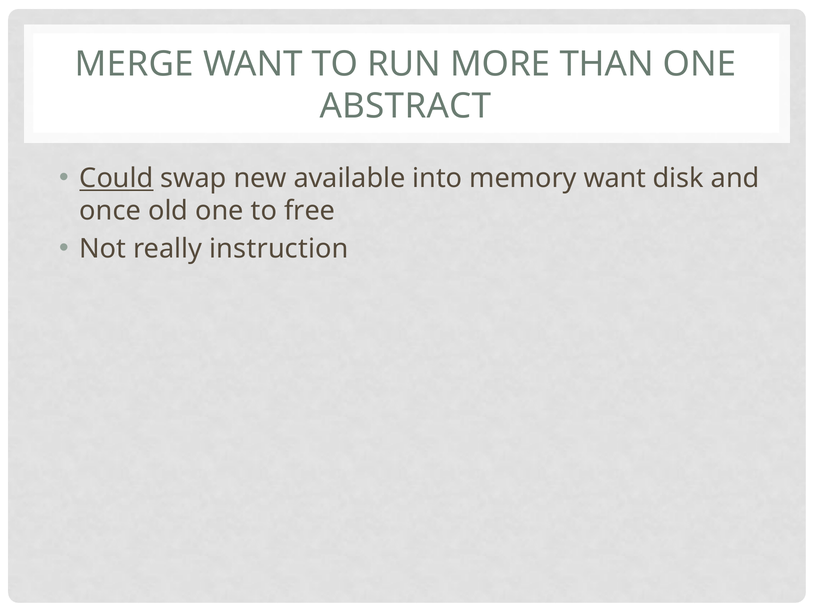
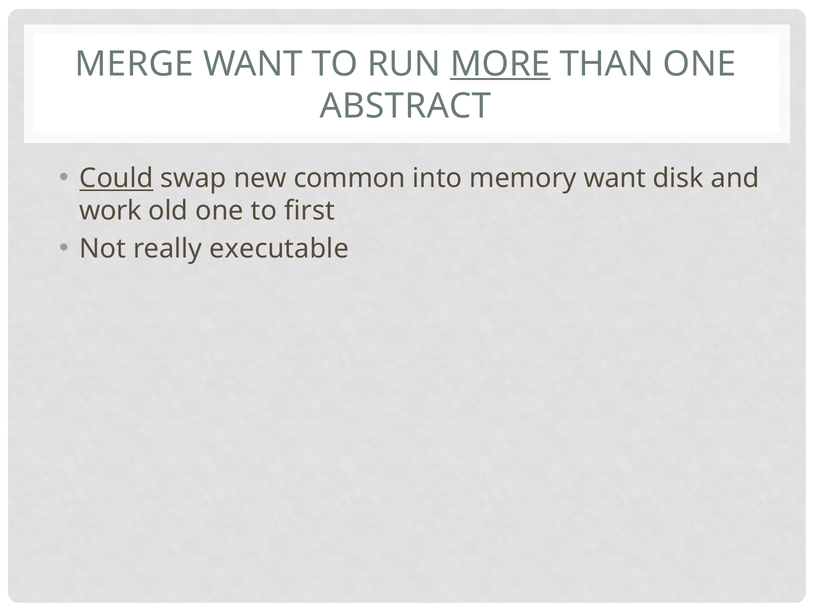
MORE underline: none -> present
available: available -> common
once: once -> work
free: free -> first
instruction: instruction -> executable
